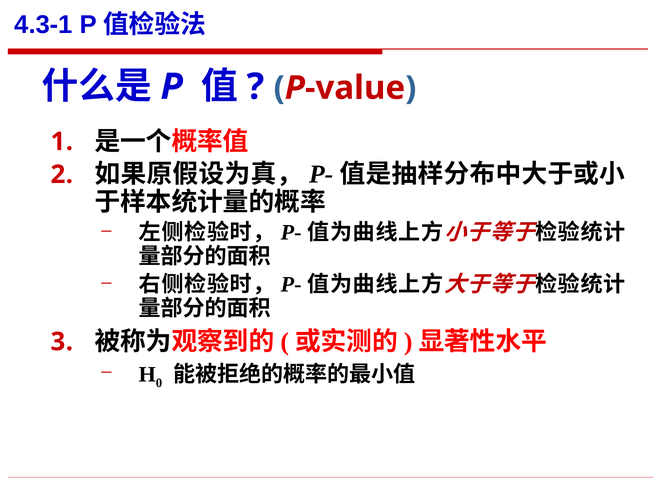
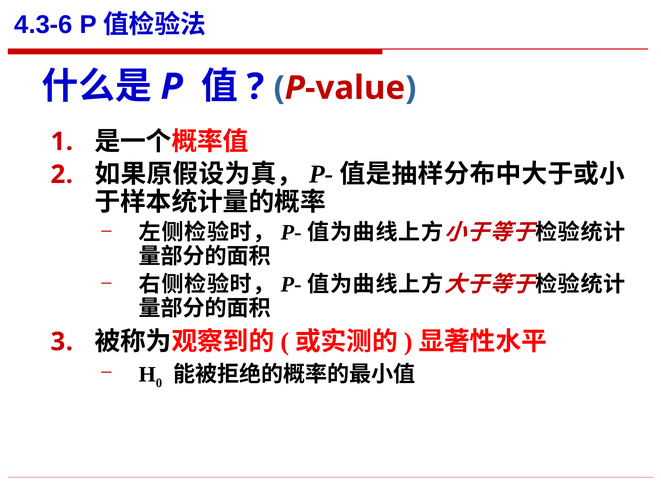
4.3-1: 4.3-1 -> 4.3-6
